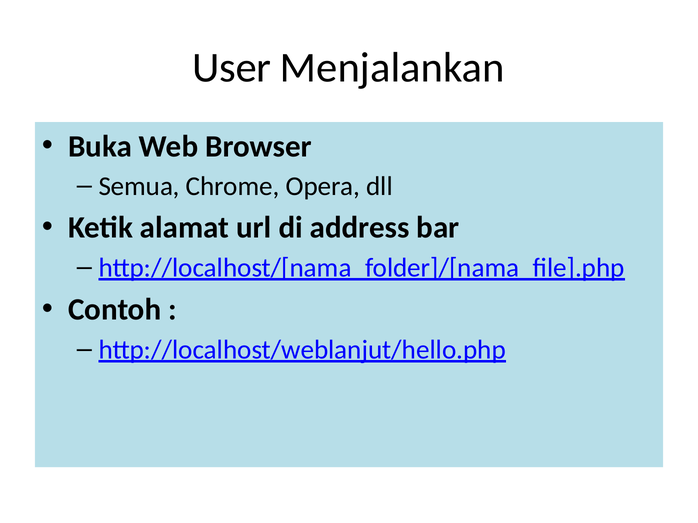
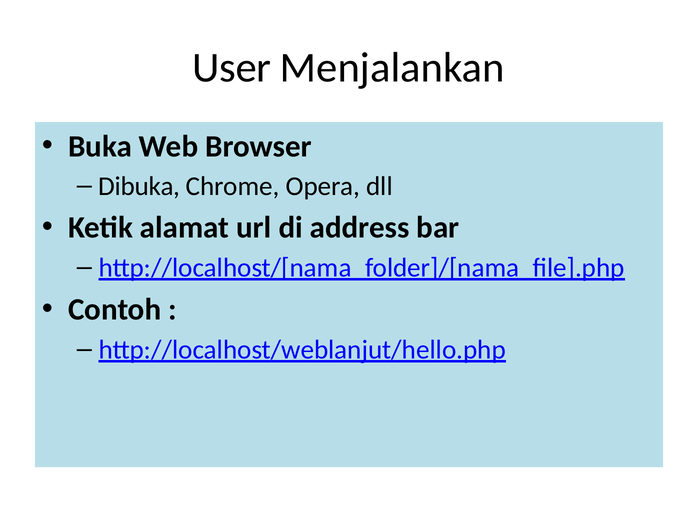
Semua: Semua -> Dibuka
